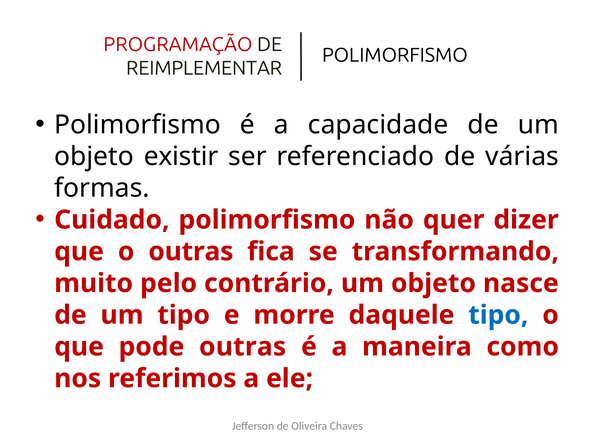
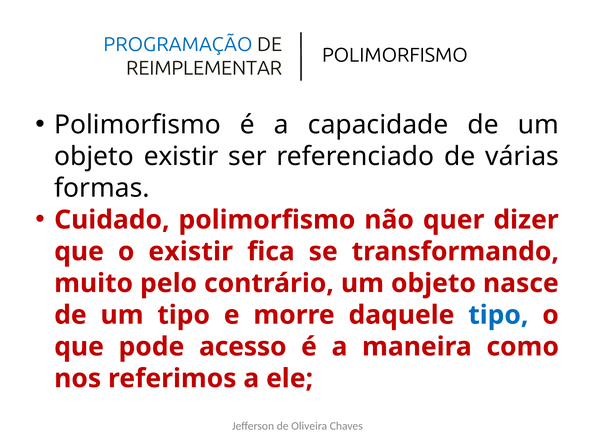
PROGRAMAÇÃO colour: red -> blue
o outras: outras -> existir
pode outras: outras -> acesso
